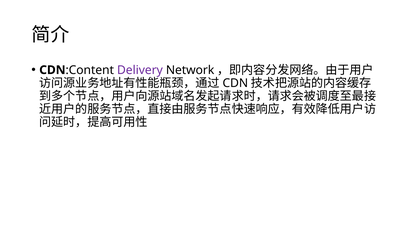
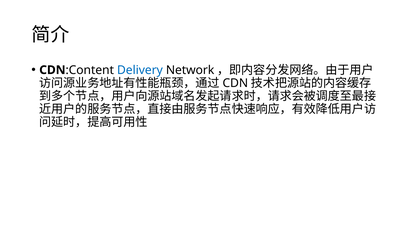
Delivery colour: purple -> blue
